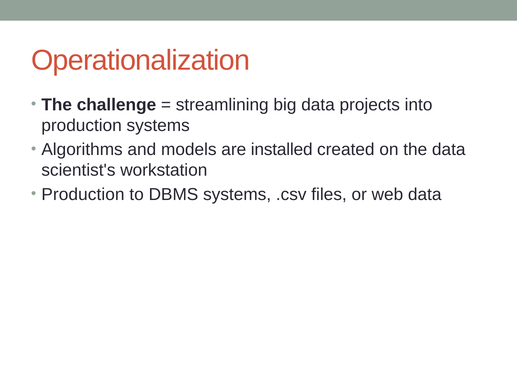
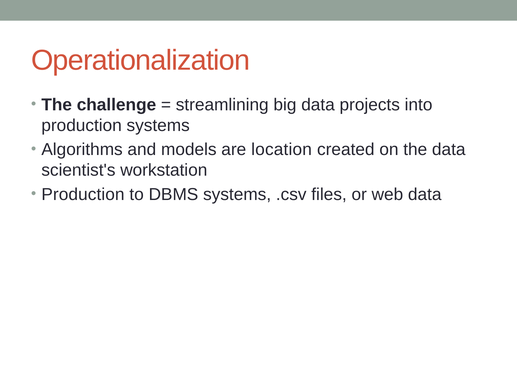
installed: installed -> location
